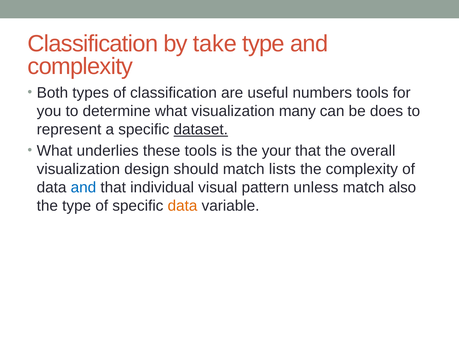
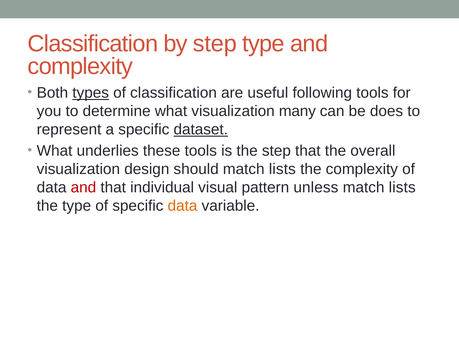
by take: take -> step
types underline: none -> present
numbers: numbers -> following
the your: your -> step
and at (83, 188) colour: blue -> red
also at (402, 188): also -> lists
